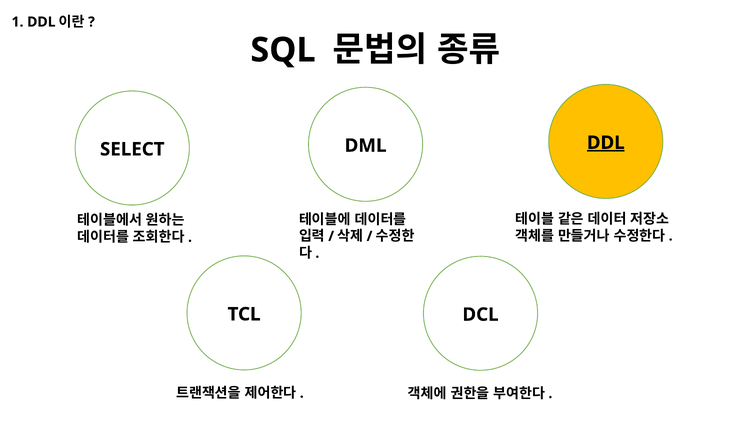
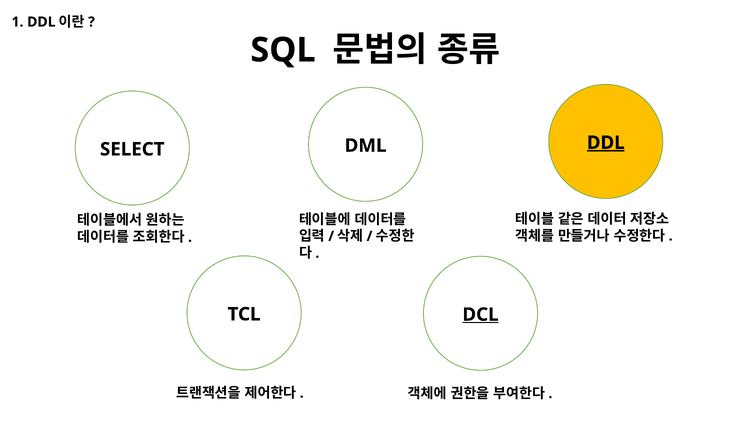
DCL underline: none -> present
